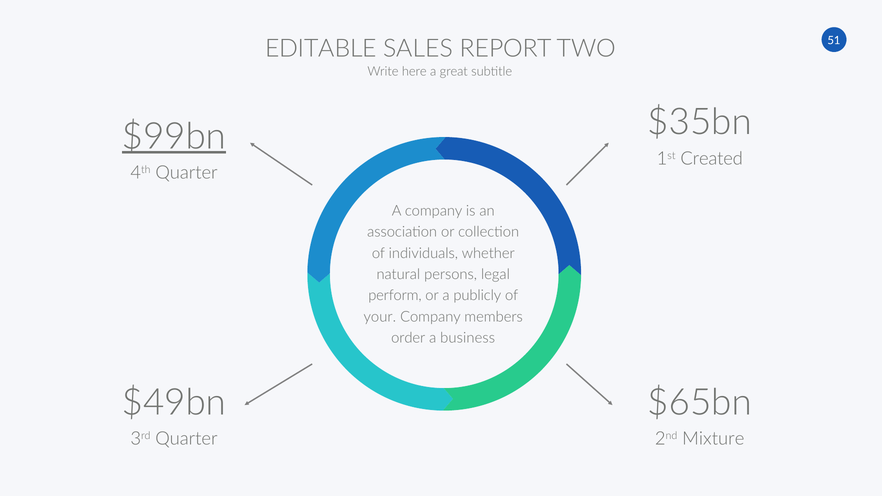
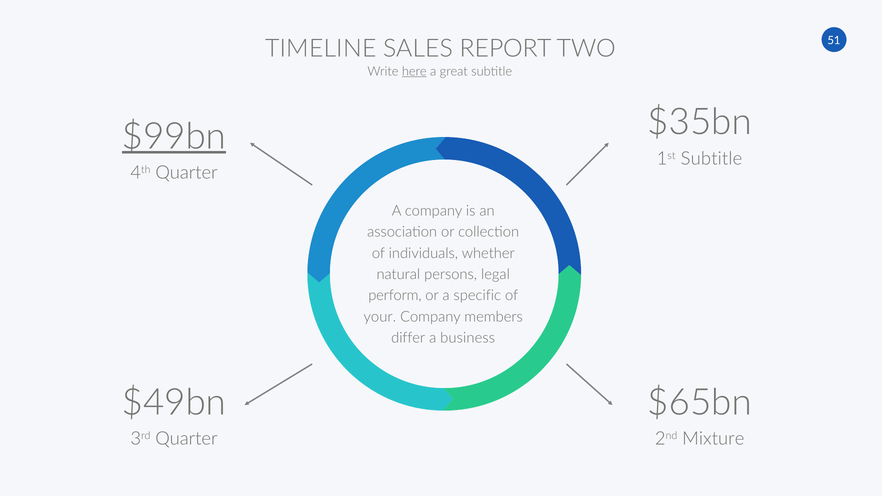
EDITABLE: EDITABLE -> TIMELINE
here underline: none -> present
1st Created: Created -> Subtitle
publicly: publicly -> specific
order: order -> differ
